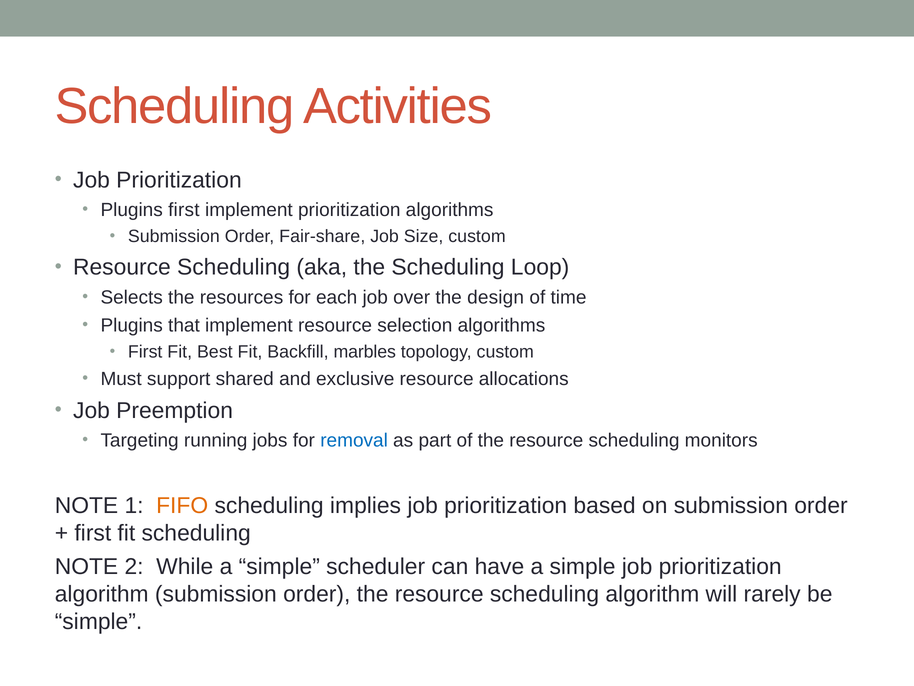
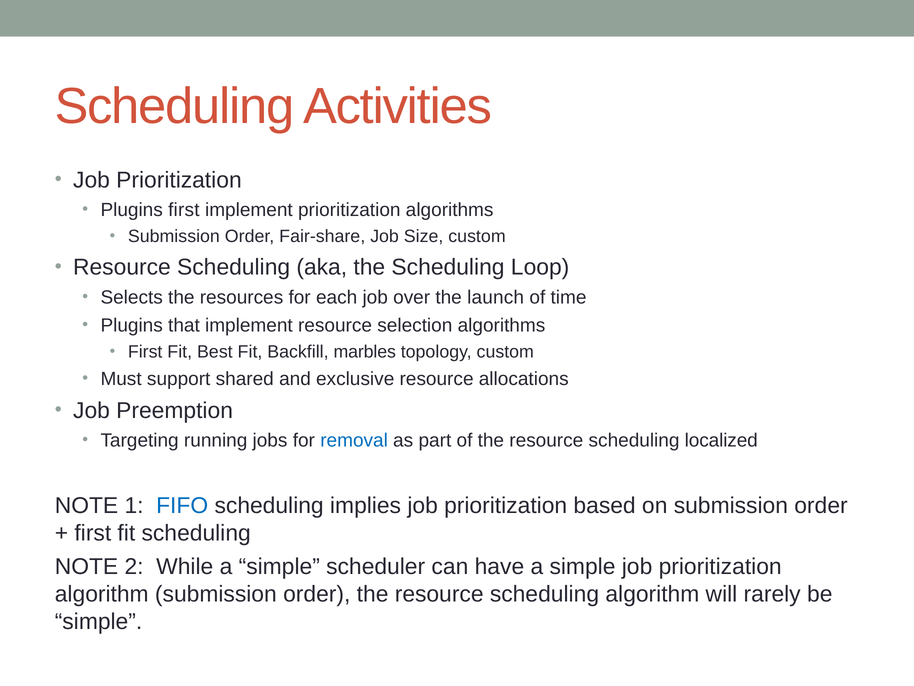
design: design -> launch
monitors: monitors -> localized
FIFO colour: orange -> blue
